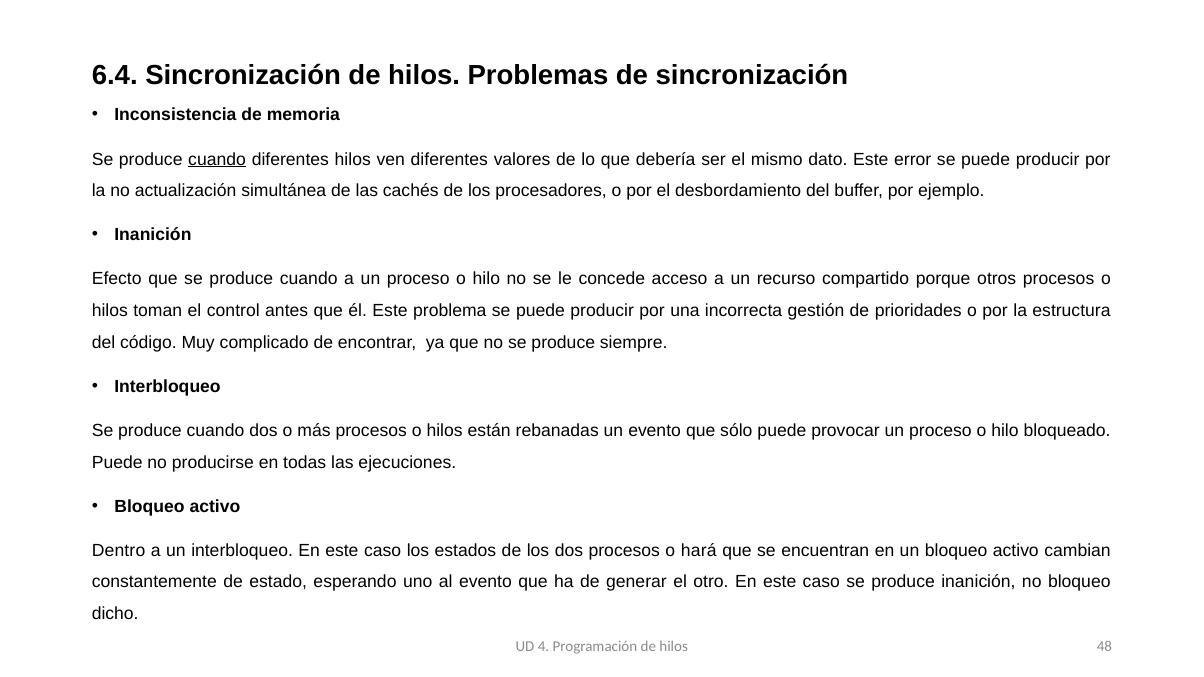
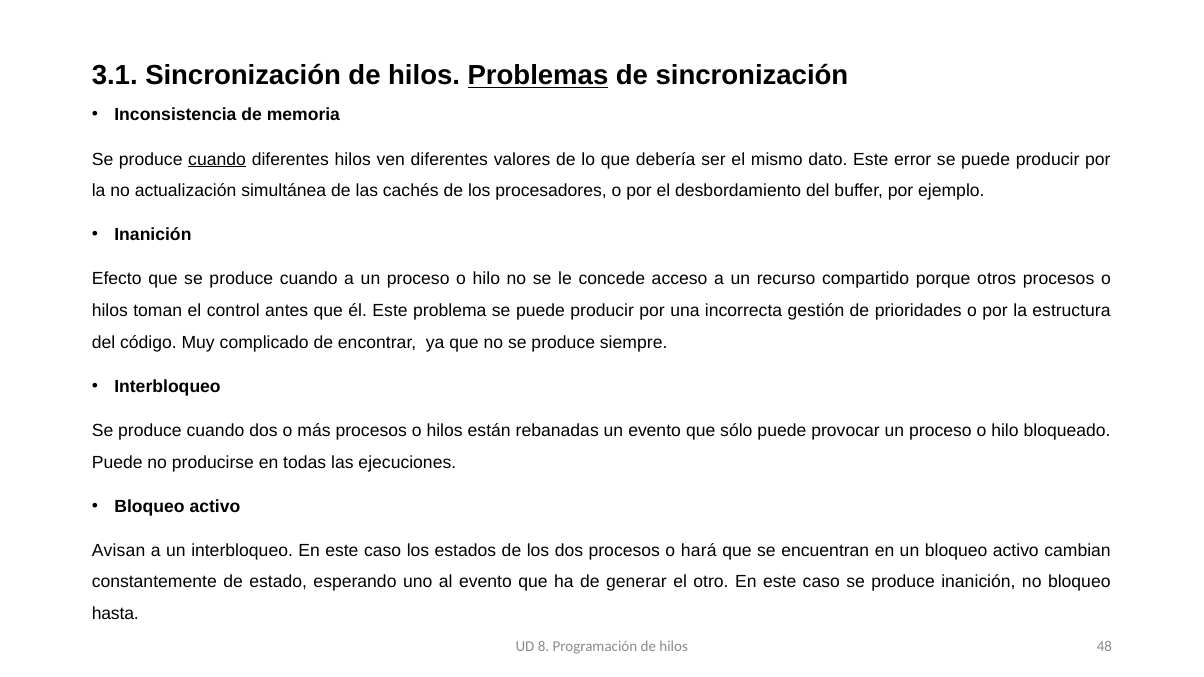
6.4: 6.4 -> 3.1
Problemas underline: none -> present
Dentro: Dentro -> Avisan
dicho: dicho -> hasta
4: 4 -> 8
